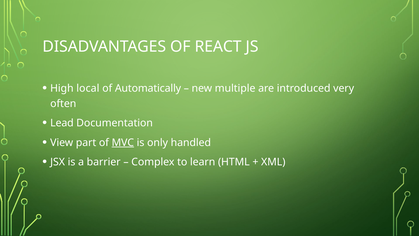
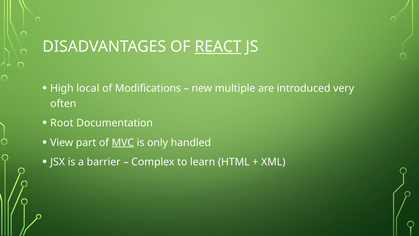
REACT underline: none -> present
Automatically: Automatically -> Modifications
Lead: Lead -> Root
